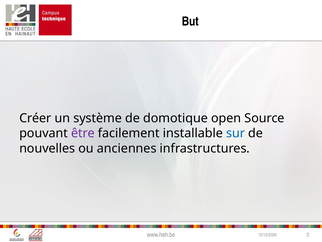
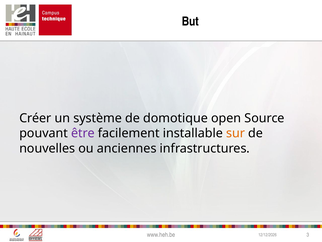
sur colour: blue -> orange
